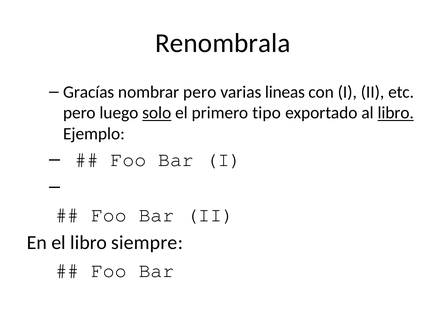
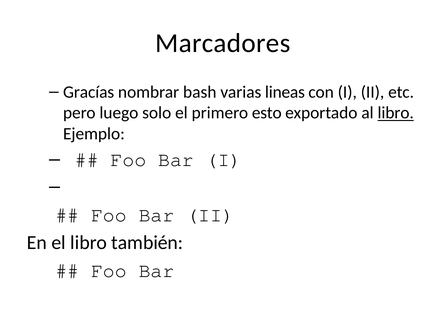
Renombrala: Renombrala -> Marcadores
nombrar pero: pero -> bash
solo underline: present -> none
tipo: tipo -> esto
siempre: siempre -> también
